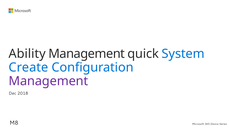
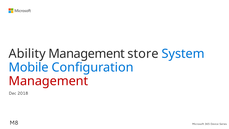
quick: quick -> store
Create: Create -> Mobile
Management at (48, 81) colour: purple -> red
